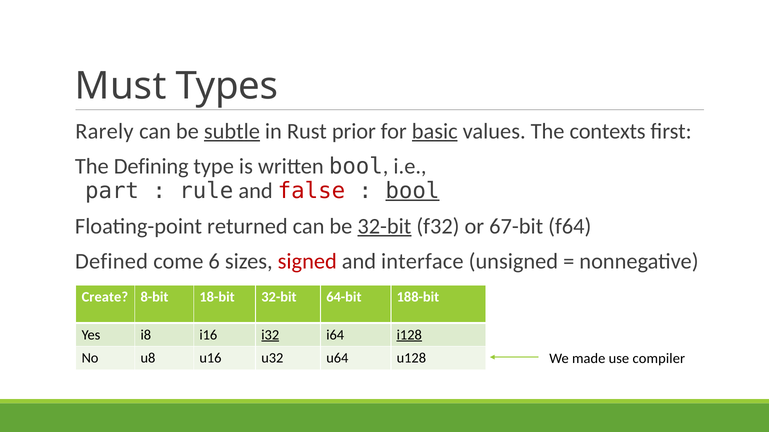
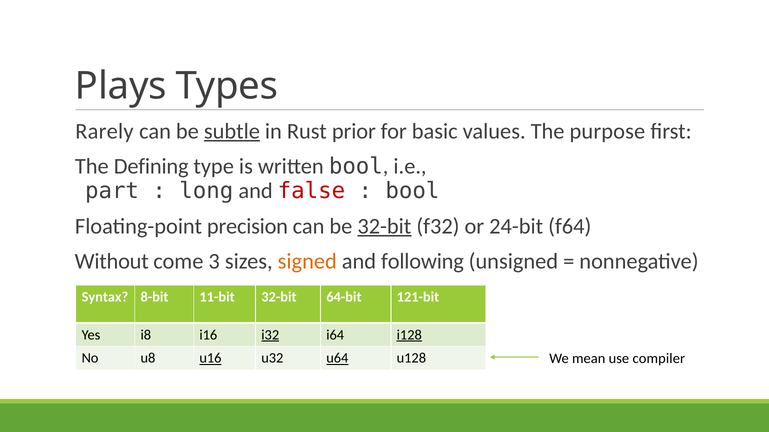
Must: Must -> Plays
basic underline: present -> none
contexts: contexts -> purpose
rule: rule -> long
bool at (412, 191) underline: present -> none
returned: returned -> precision
67-bit: 67-bit -> 24-bit
Defined: Defined -> Without
6: 6 -> 3
signed colour: red -> orange
interface: interface -> following
Create: Create -> Syntax
18-bit: 18-bit -> 11-bit
188-bit: 188-bit -> 121-bit
u16 underline: none -> present
u64 underline: none -> present
made: made -> mean
